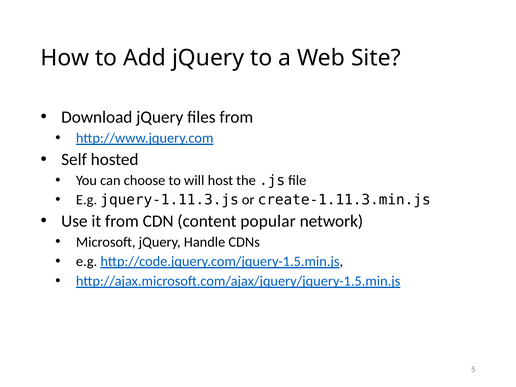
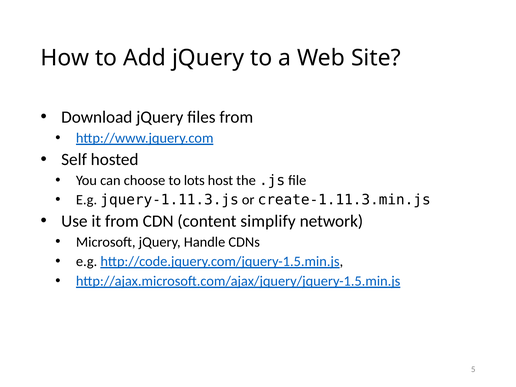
will: will -> lots
popular: popular -> simplify
